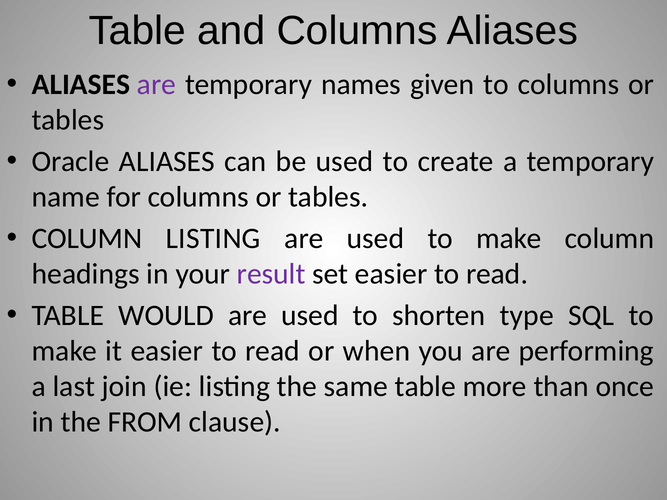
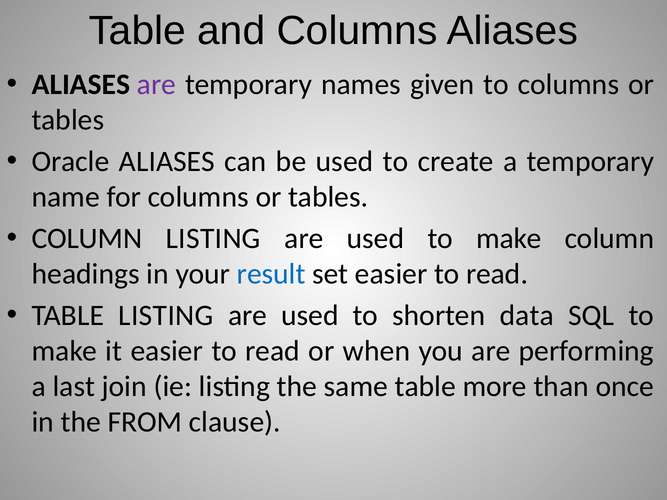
result colour: purple -> blue
TABLE WOULD: WOULD -> LISTING
type: type -> data
